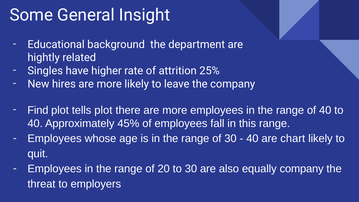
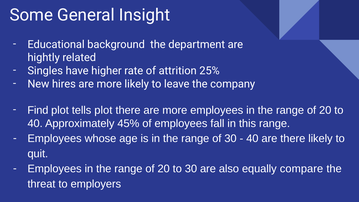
40 at (325, 110): 40 -> 20
are chart: chart -> there
equally company: company -> compare
